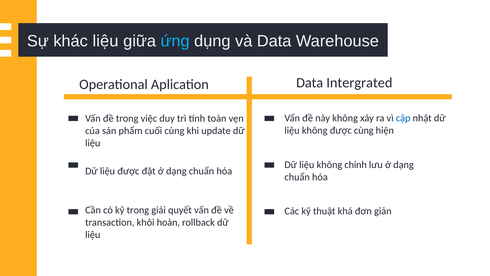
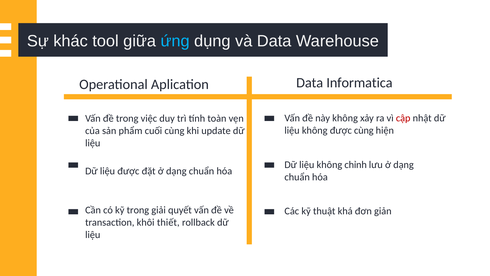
khác liệu: liệu -> tool
Intergrated: Intergrated -> Informatica
cập colour: blue -> red
hoàn: hoàn -> thiết
